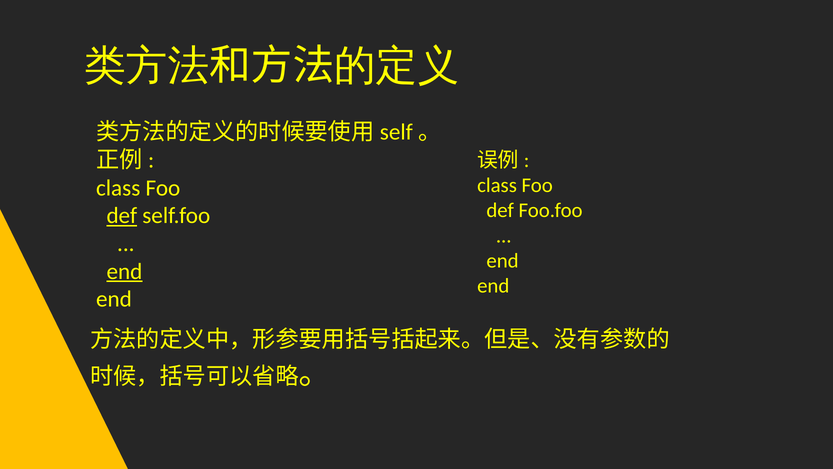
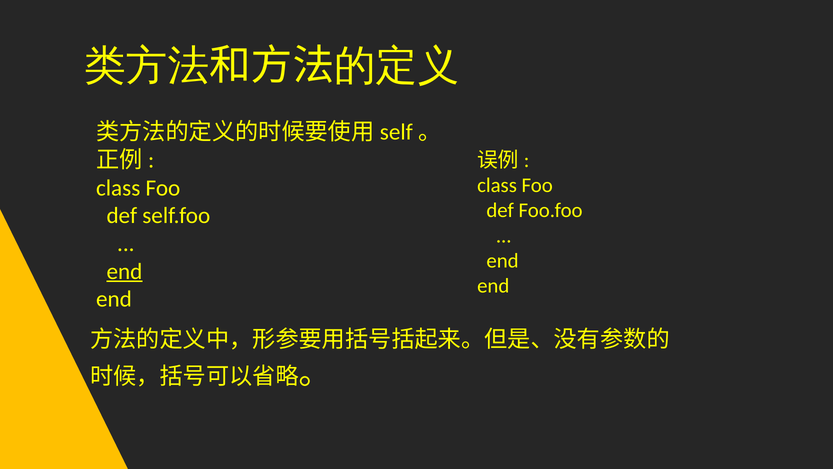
def at (122, 216) underline: present -> none
